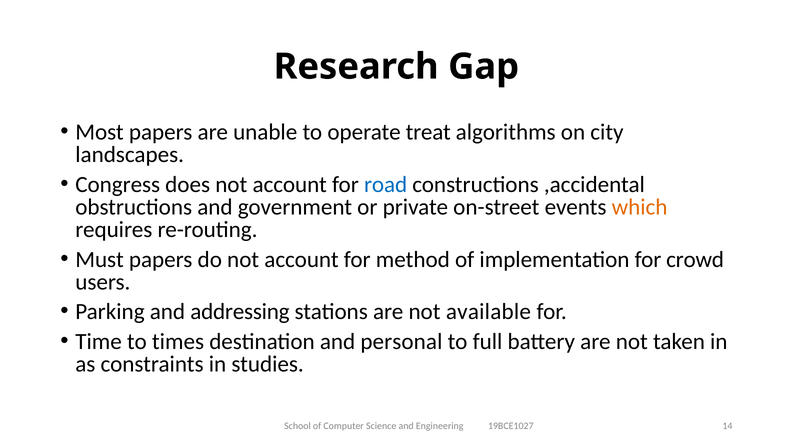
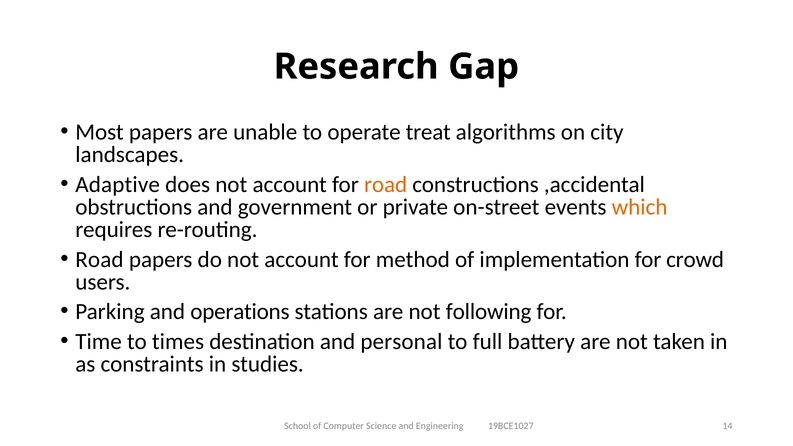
Congress: Congress -> Adaptive
road at (386, 185) colour: blue -> orange
Must at (100, 259): Must -> Road
addressing: addressing -> operations
available: available -> following
